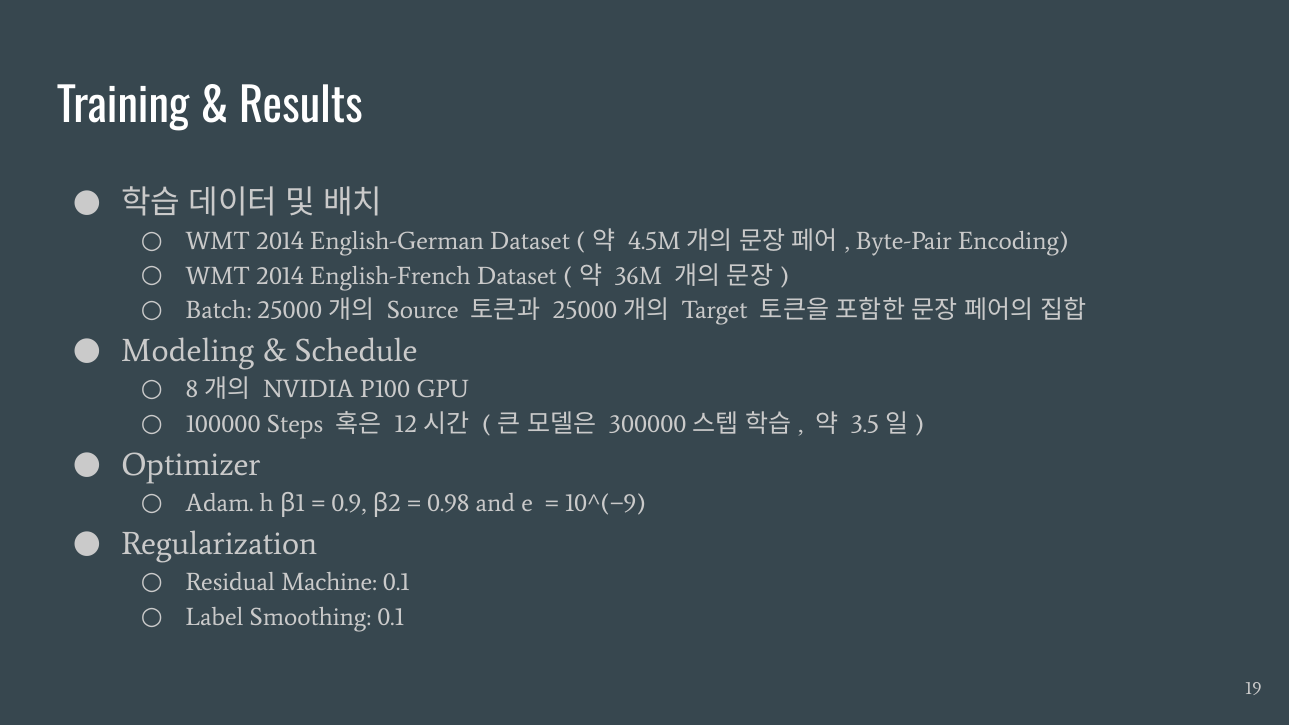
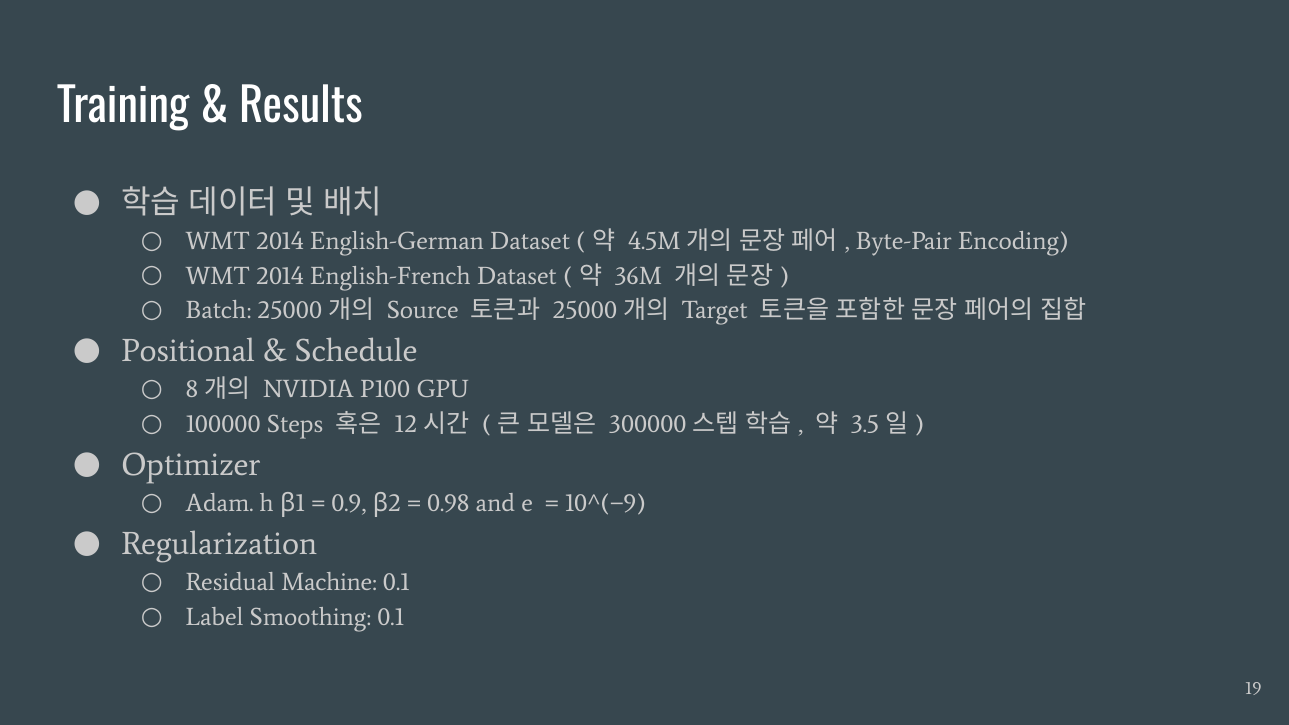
Modeling: Modeling -> Positional
